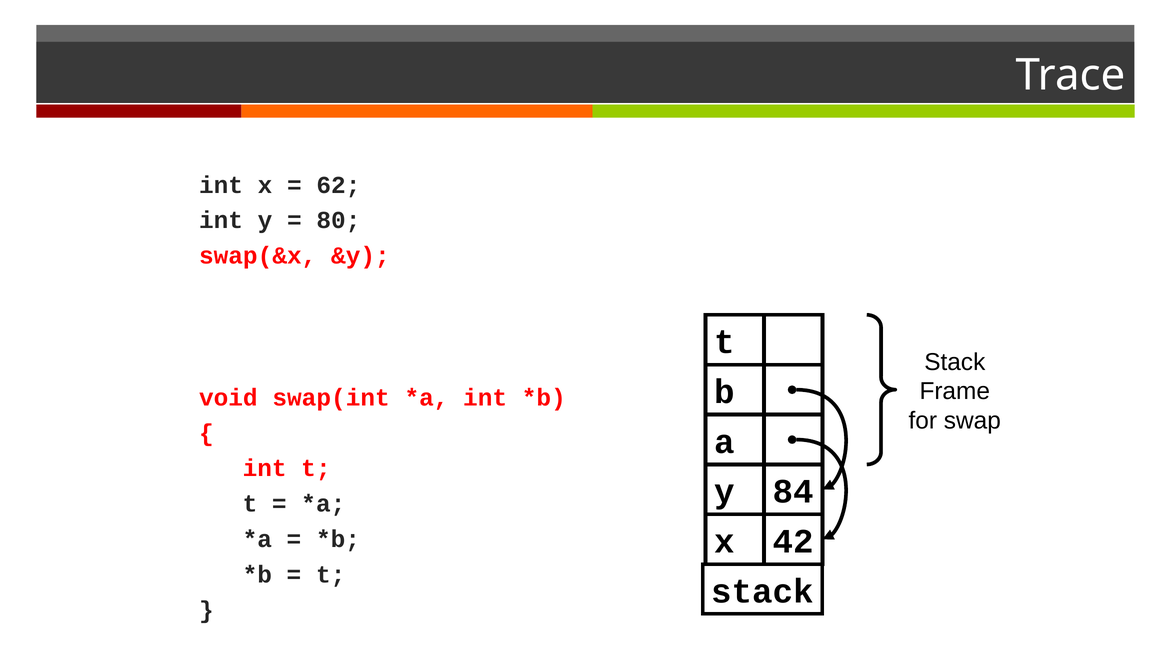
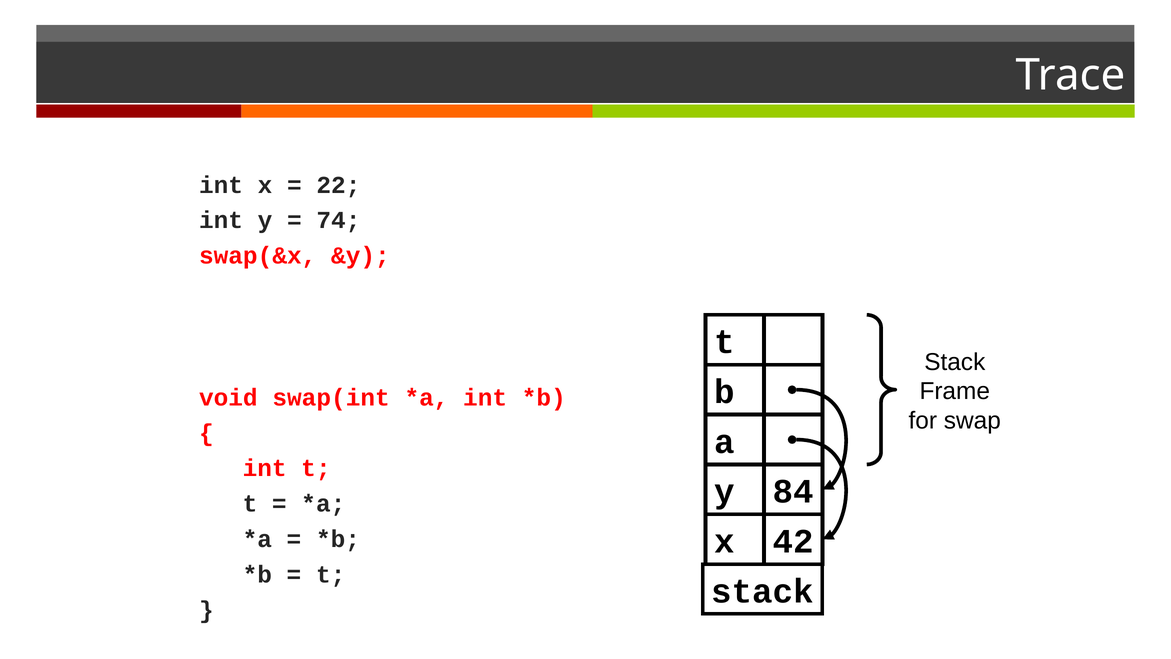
62: 62 -> 22
80: 80 -> 74
